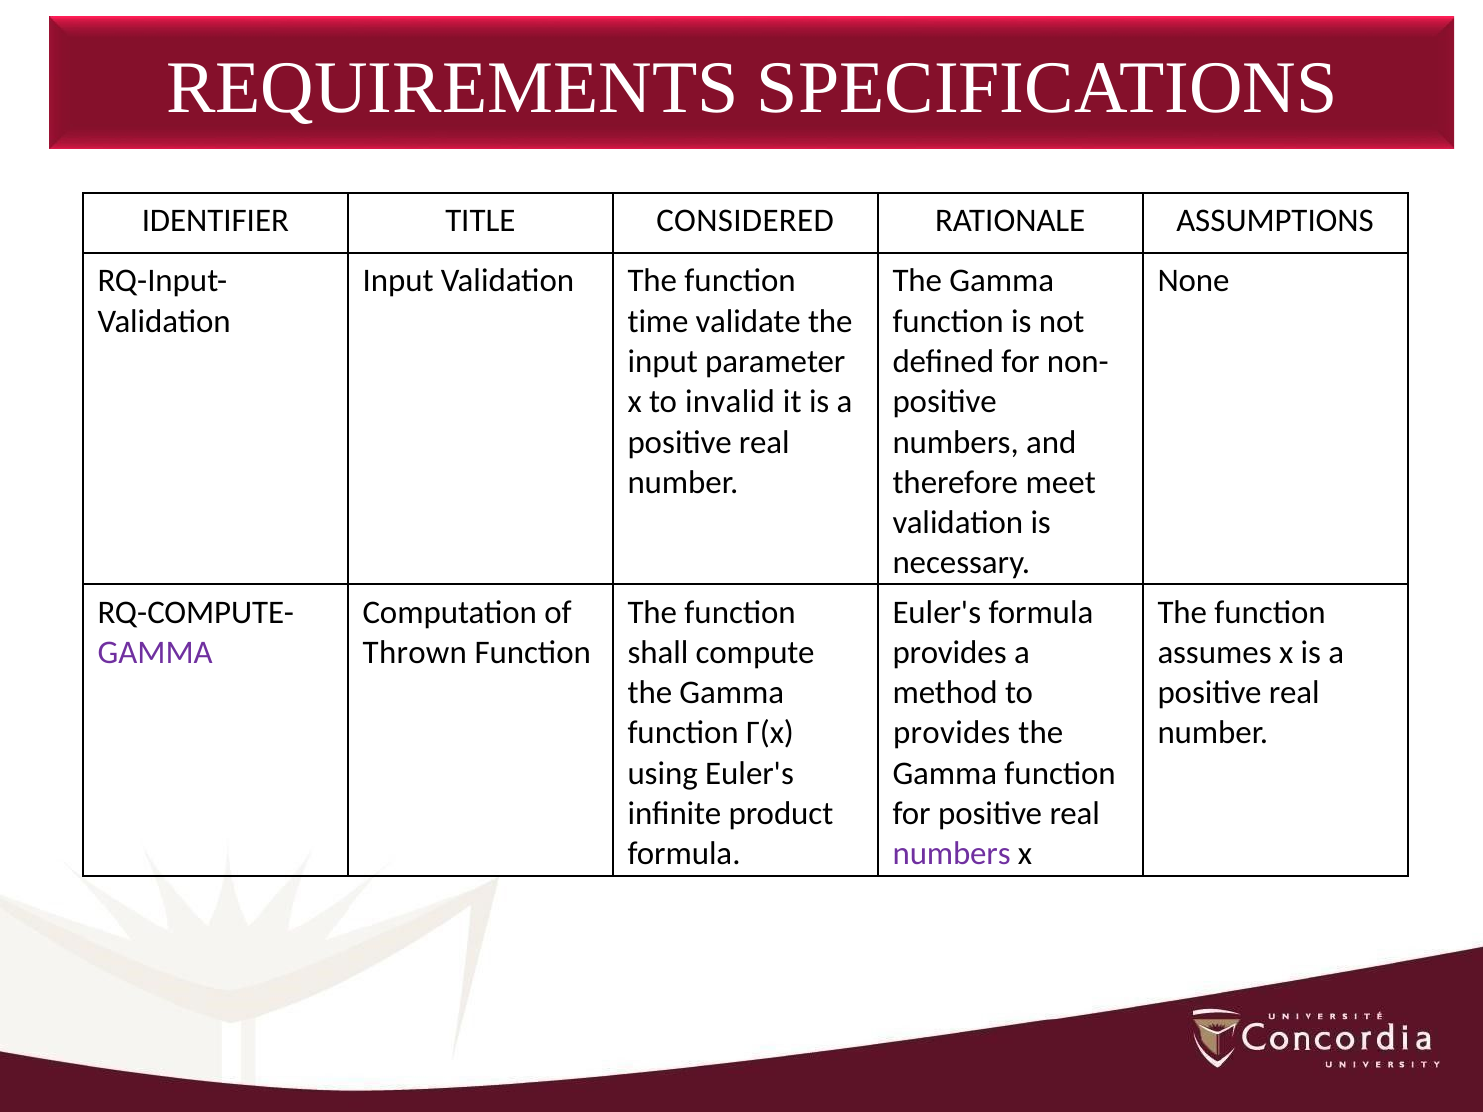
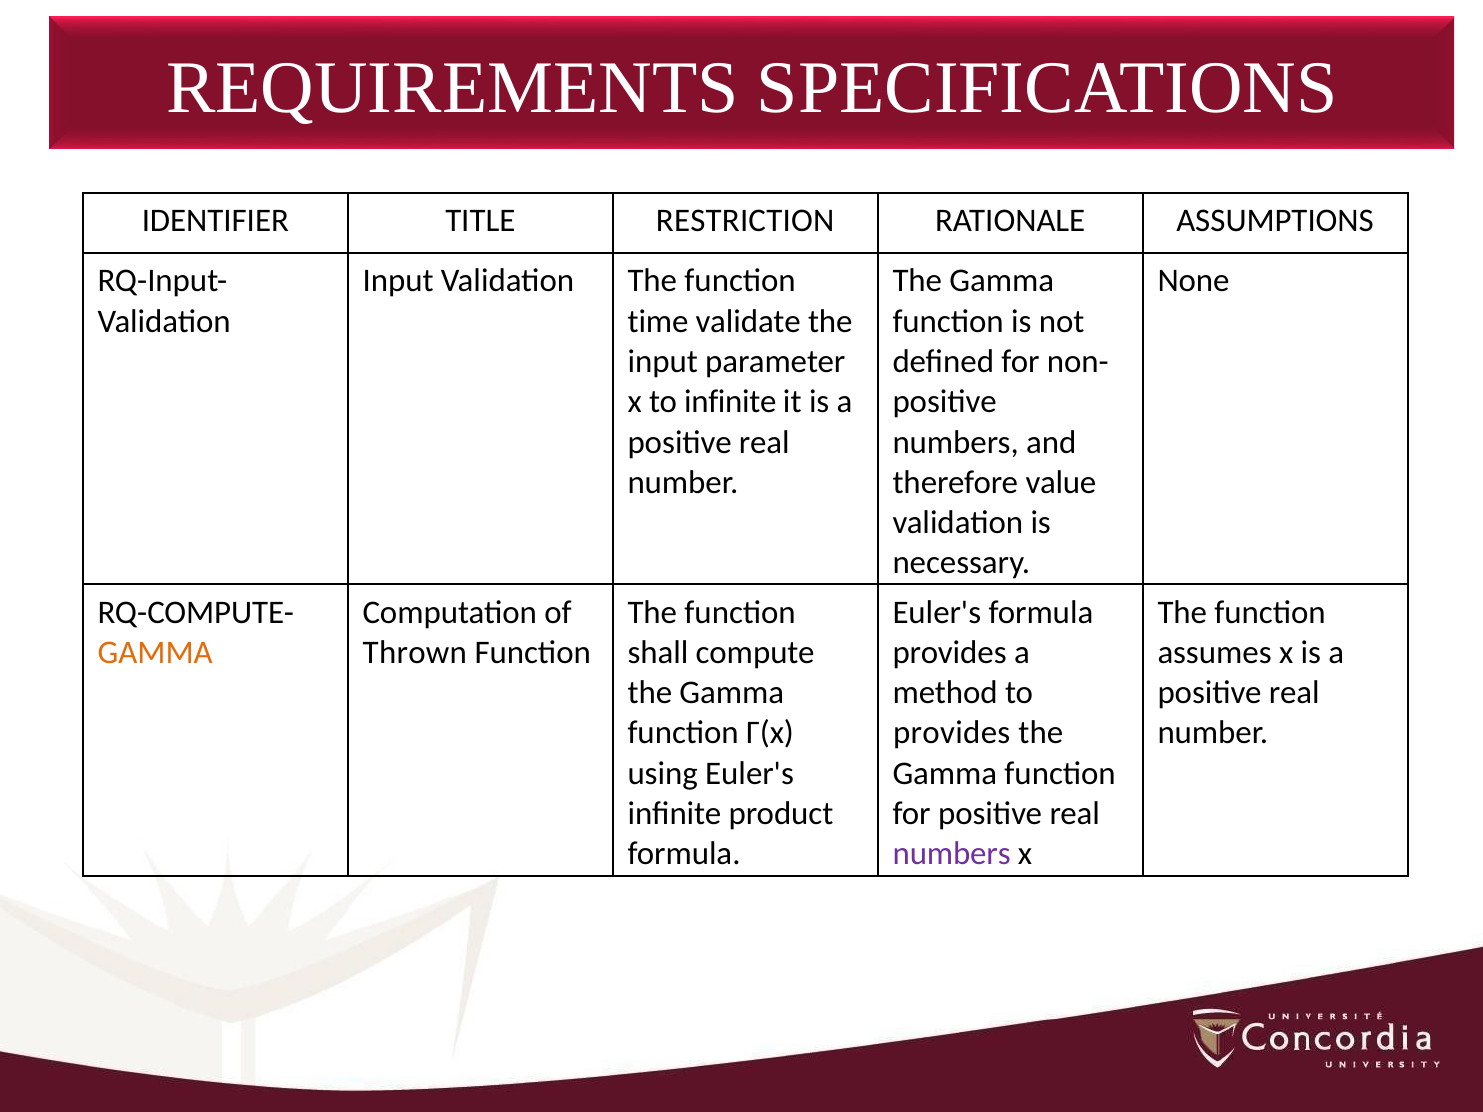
CONSIDERED: CONSIDERED -> RESTRICTION
to invalid: invalid -> infinite
meet: meet -> value
GAMMA at (155, 653) colour: purple -> orange
